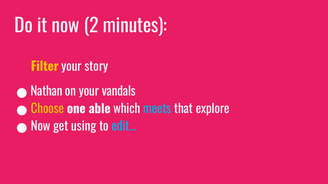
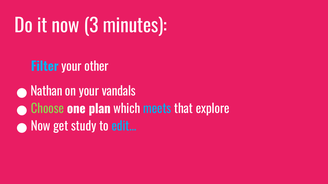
2: 2 -> 3
Filter colour: yellow -> light blue
story: story -> other
Choose colour: yellow -> light green
able: able -> plan
using: using -> study
